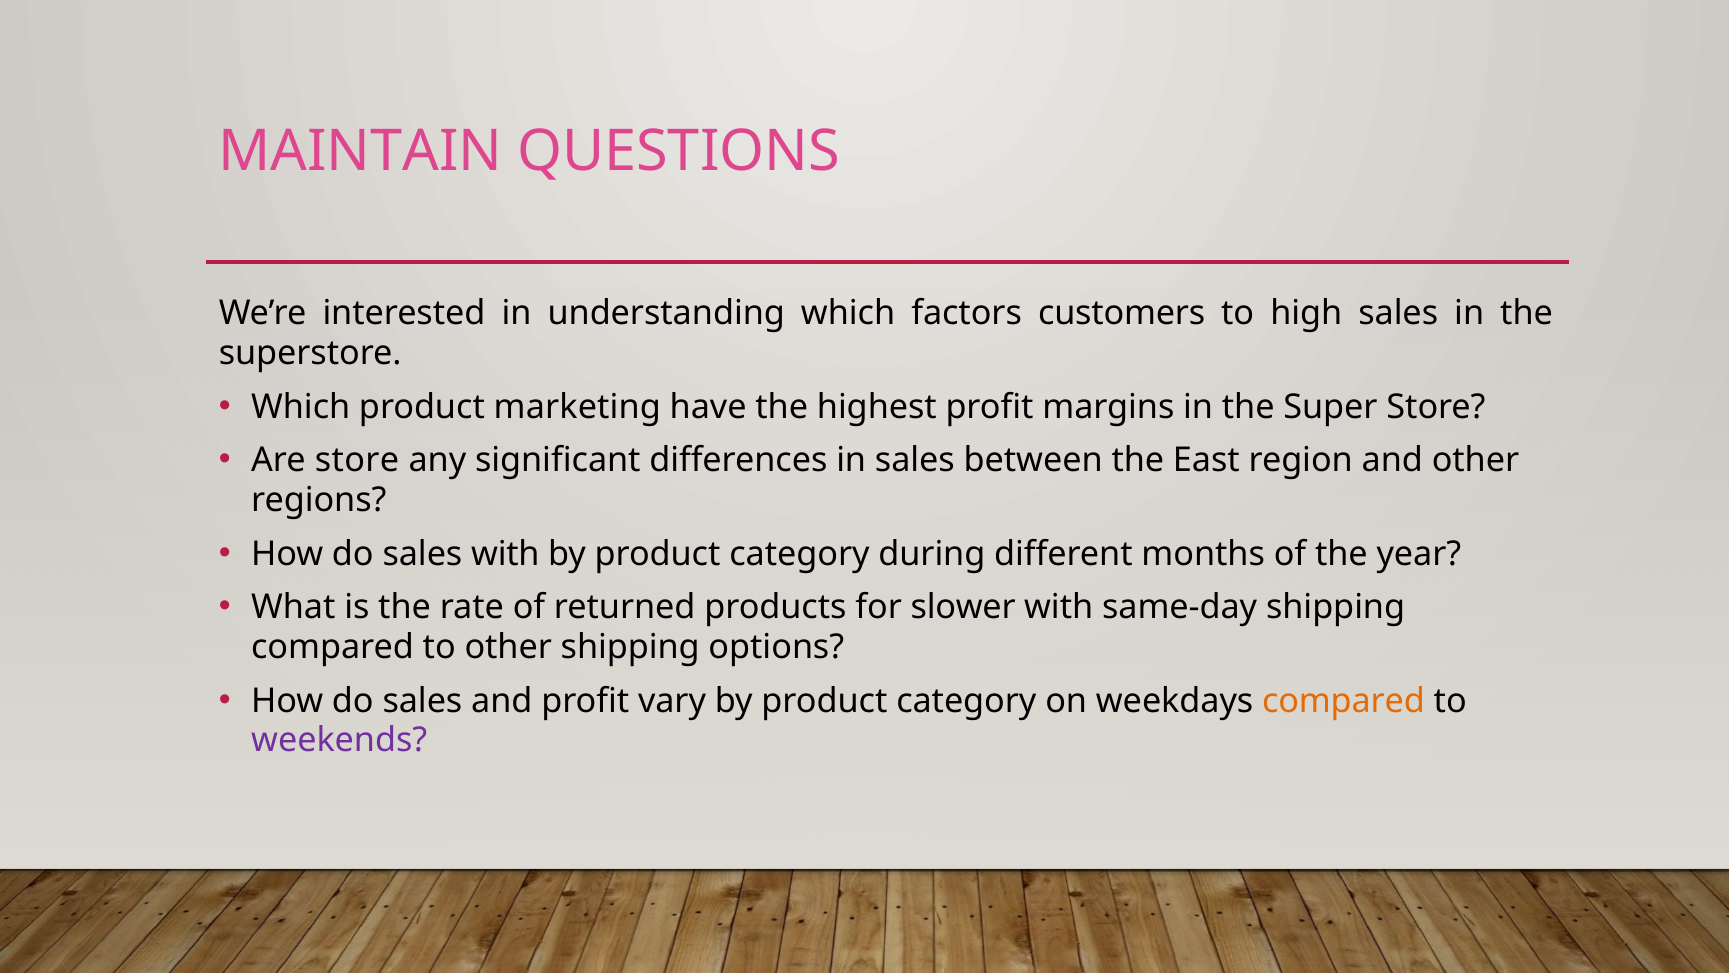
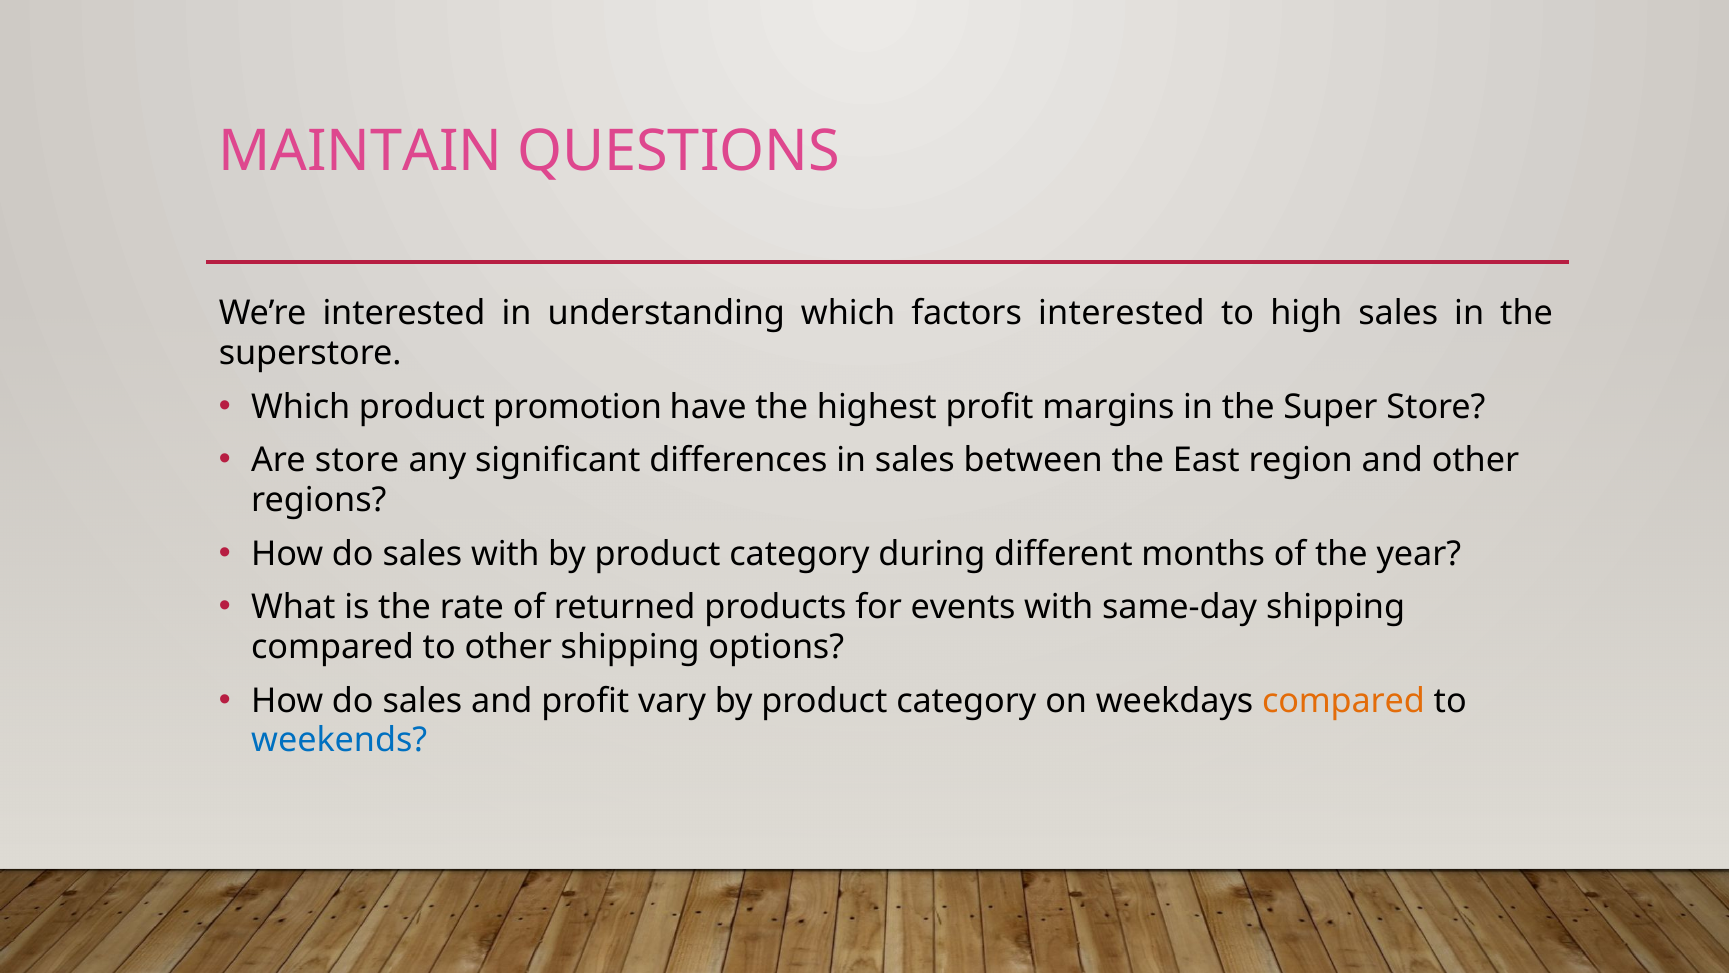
factors customers: customers -> interested
marketing: marketing -> promotion
slower: slower -> events
weekends colour: purple -> blue
